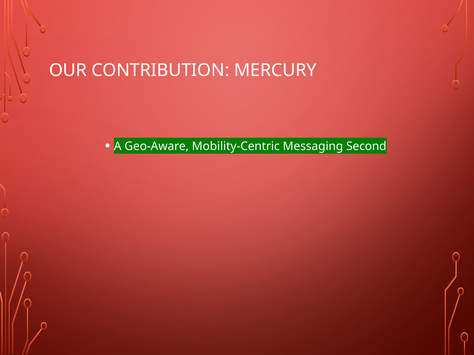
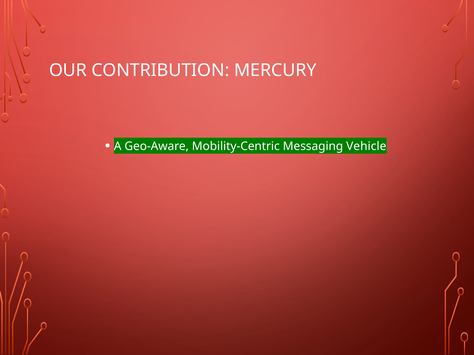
Second: Second -> Vehicle
